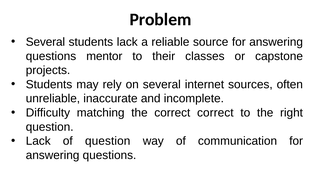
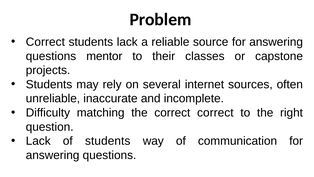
Several at (45, 42): Several -> Correct
of question: question -> students
